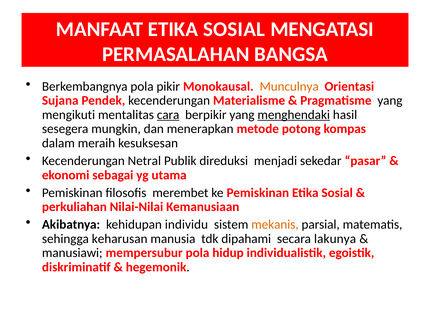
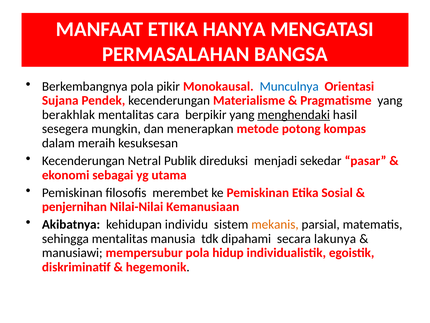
MANFAAT ETIKA SOSIAL: SOSIAL -> HANYA
Munculnya colour: orange -> blue
mengikuti: mengikuti -> berakhlak
cara underline: present -> none
perkuliahan: perkuliahan -> penjernihan
sehingga keharusan: keharusan -> mentalitas
